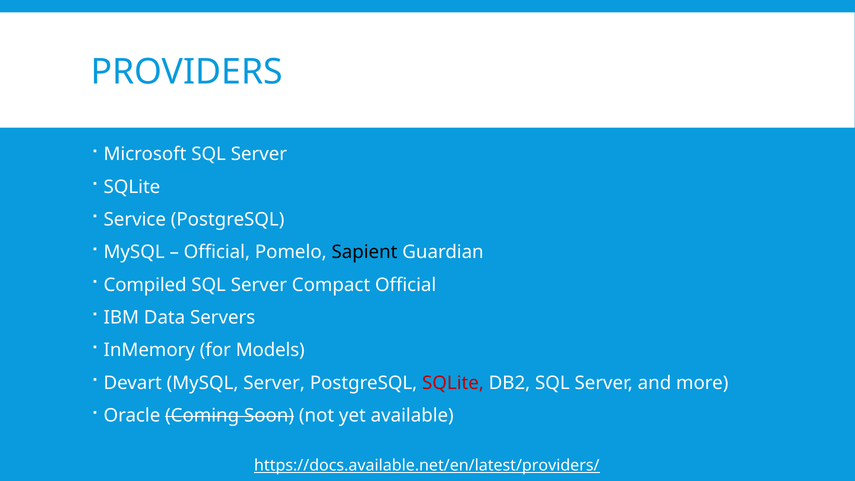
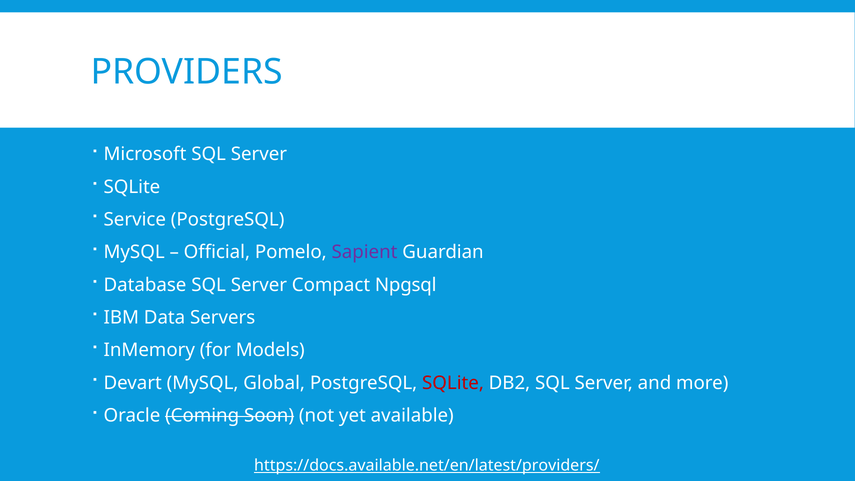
Sapient colour: black -> purple
Compiled: Compiled -> Database
Compact Official: Official -> Npgsql
MySQL Server: Server -> Global
